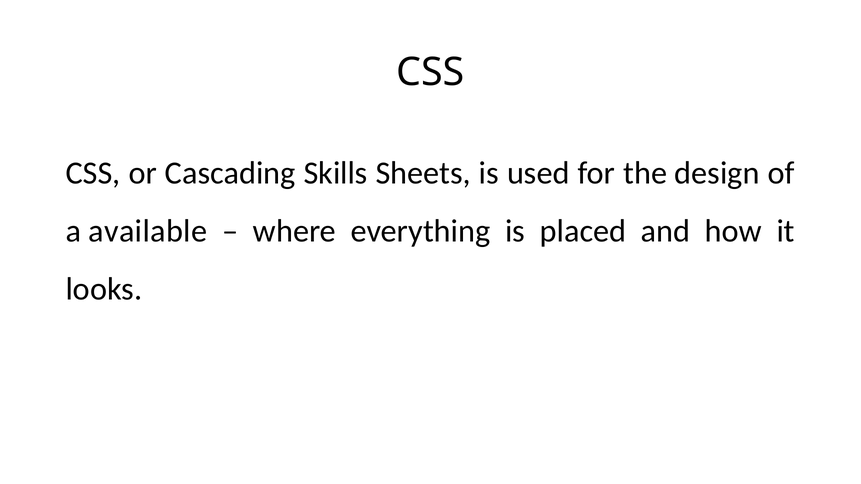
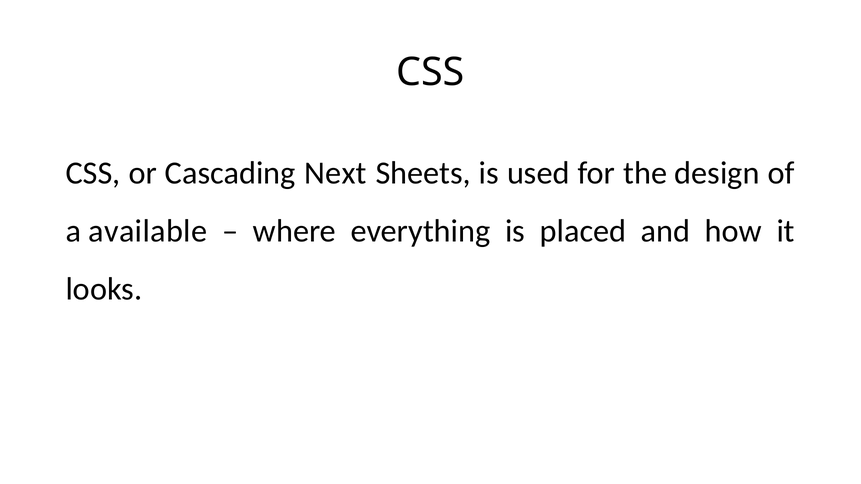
Skills: Skills -> Next
